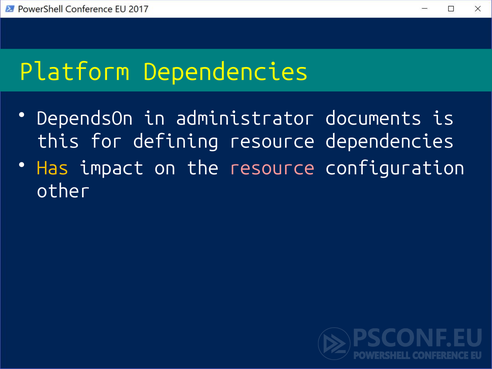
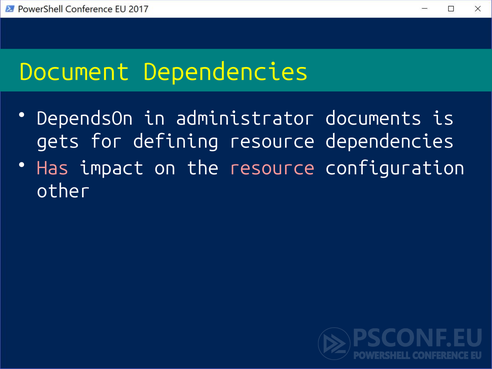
Platform: Platform -> Document
this: this -> gets
Has colour: yellow -> pink
